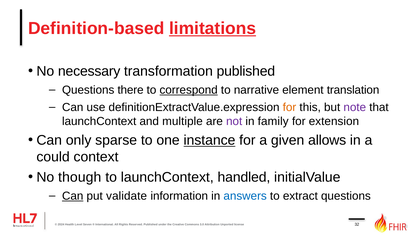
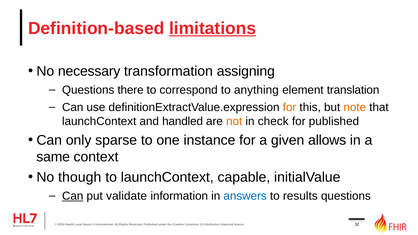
transformation published: published -> assigning
correspond underline: present -> none
narrative: narrative -> anything
note colour: purple -> orange
multiple: multiple -> handled
not colour: purple -> orange
family: family -> check
for extension: extension -> published
instance underline: present -> none
could: could -> same
handled: handled -> capable
extract: extract -> results
